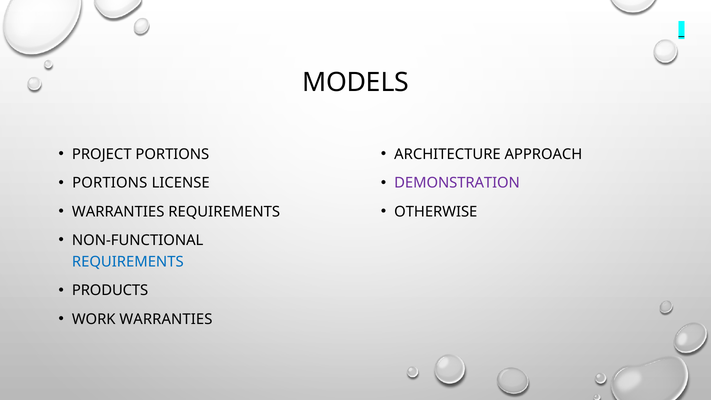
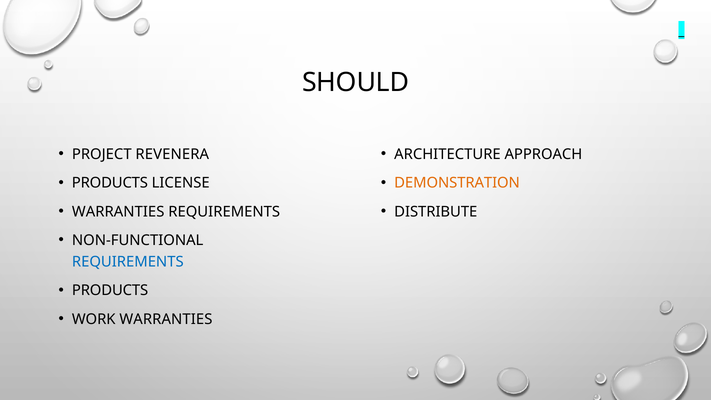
MODELS: MODELS -> SHOULD
PROJECT PORTIONS: PORTIONS -> REVENERA
PORTIONS at (110, 183): PORTIONS -> PRODUCTS
DEMONSTRATION colour: purple -> orange
OTHERWISE: OTHERWISE -> DISTRIBUTE
